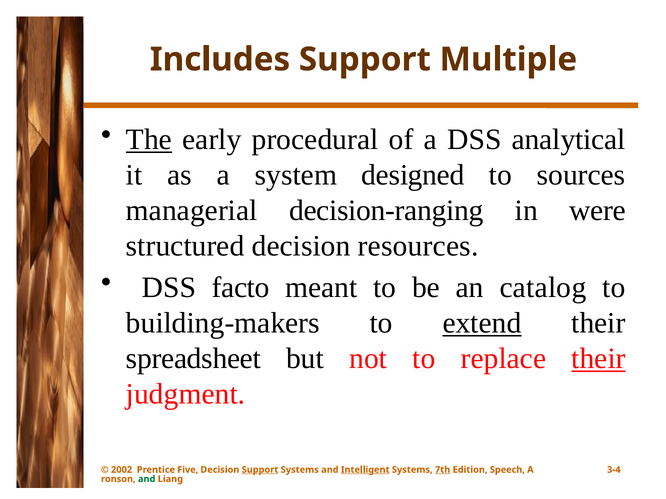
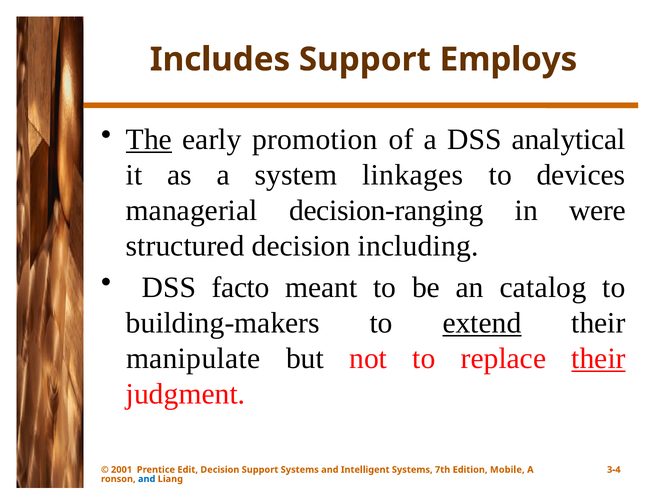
Multiple: Multiple -> Employs
procedural: procedural -> promotion
designed: designed -> linkages
sources: sources -> devices
resources: resources -> including
spreadsheet: spreadsheet -> manipulate
2002: 2002 -> 2001
Five: Five -> Edit
Support at (260, 470) underline: present -> none
Intelligent underline: present -> none
7th underline: present -> none
Speech: Speech -> Mobile
and at (147, 479) colour: green -> blue
